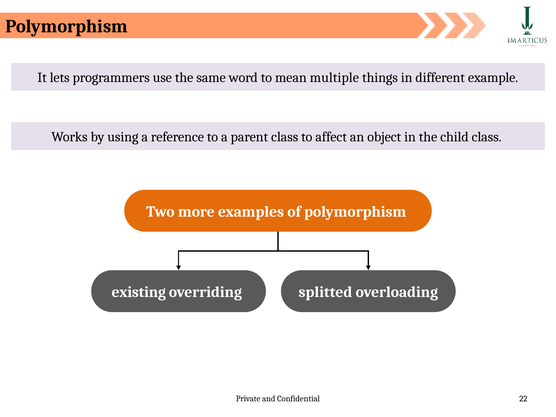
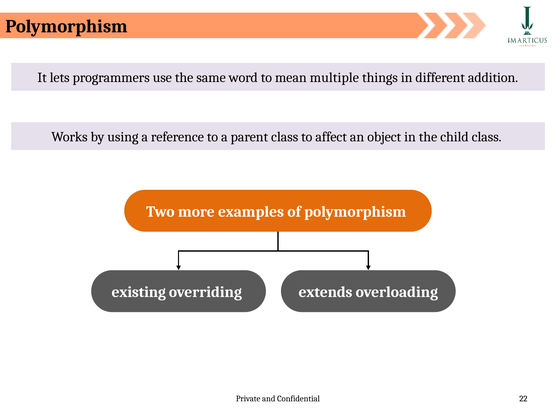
example: example -> addition
splitted: splitted -> extends
